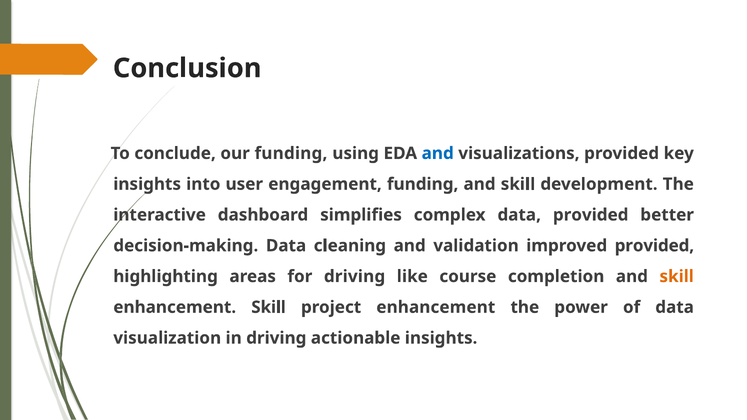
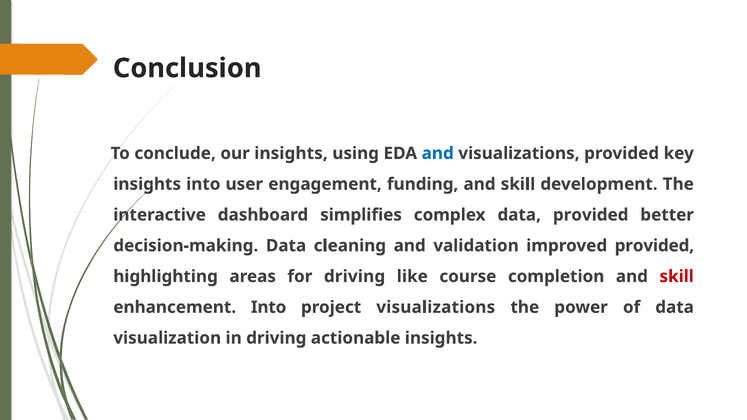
our funding: funding -> insights
skill at (677, 277) colour: orange -> red
enhancement Skill: Skill -> Into
project enhancement: enhancement -> visualizations
